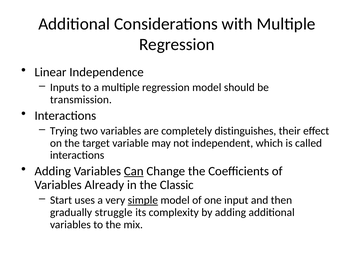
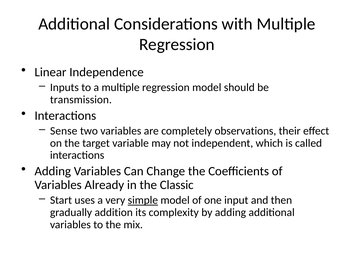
Trying: Trying -> Sense
distinguishes: distinguishes -> observations
Can underline: present -> none
struggle: struggle -> addition
